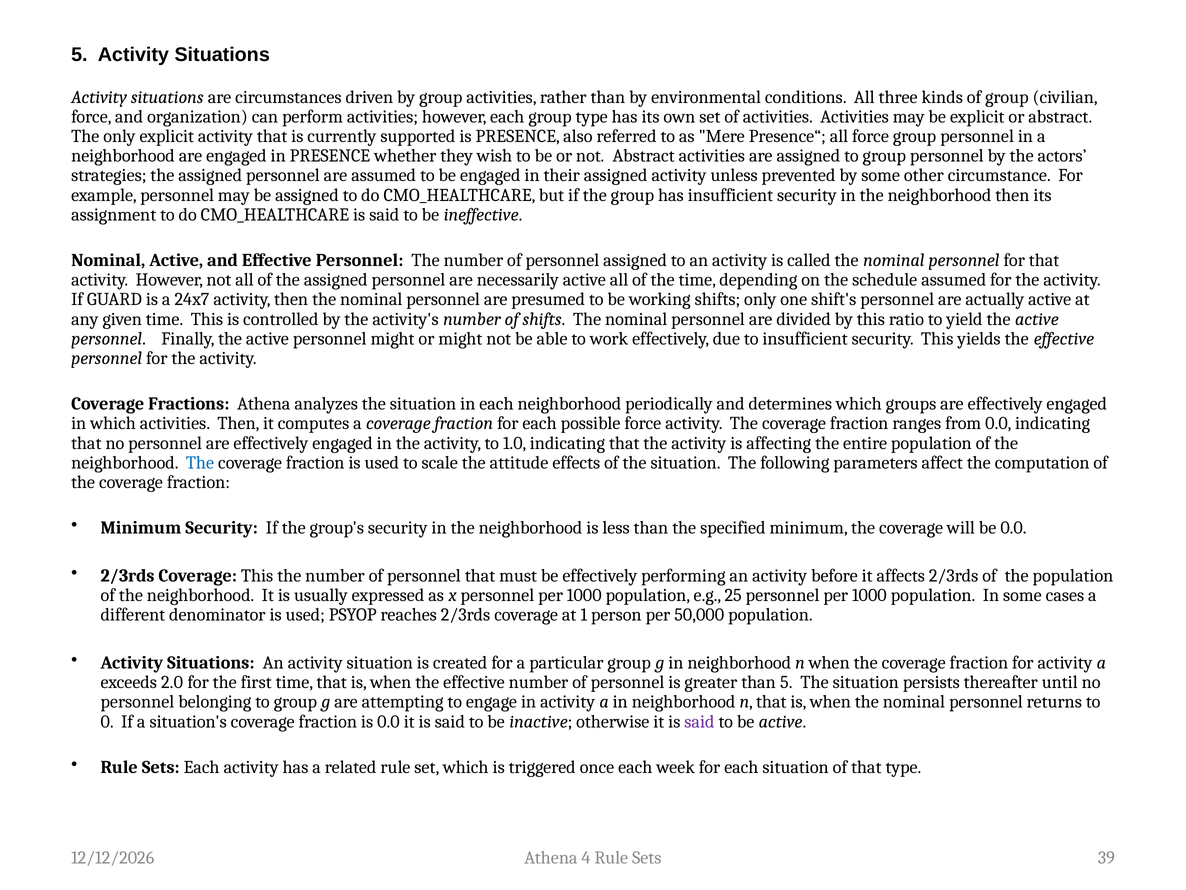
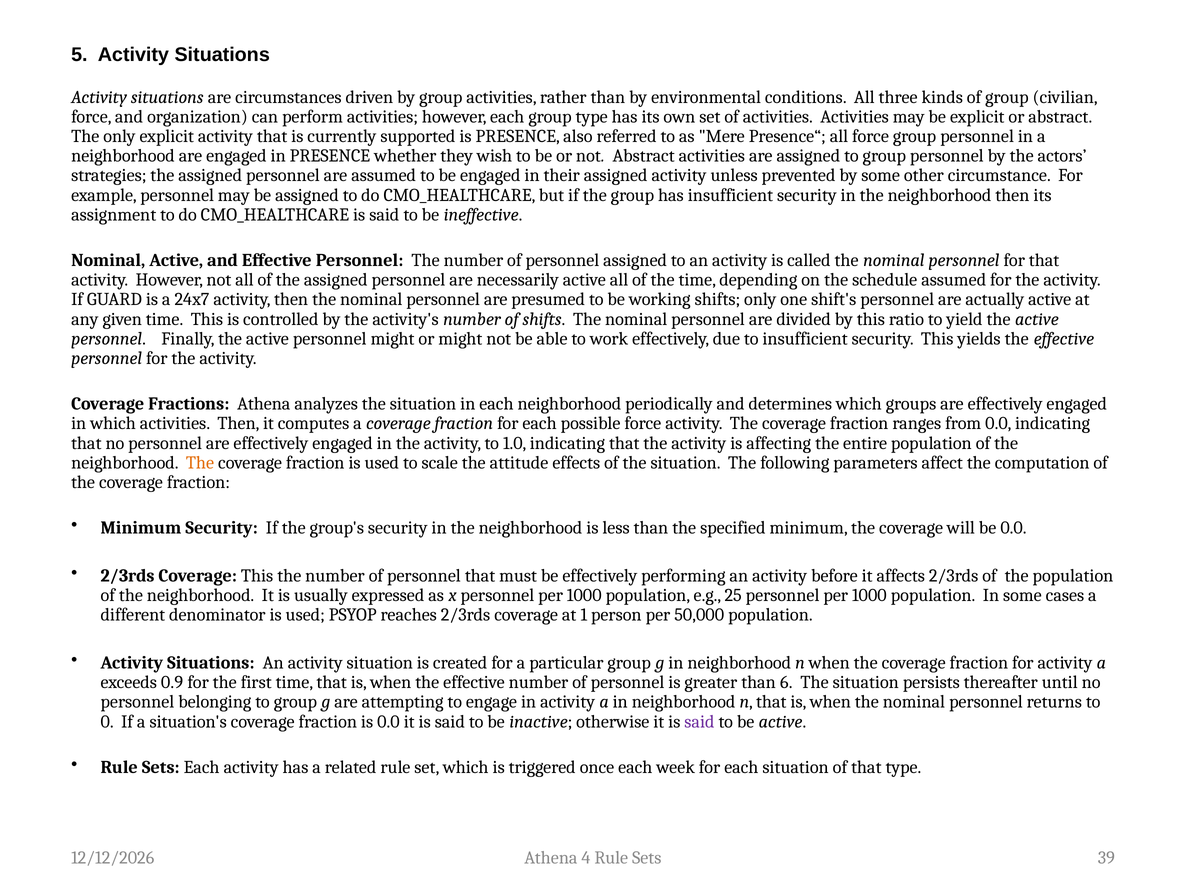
The at (200, 462) colour: blue -> orange
2.0: 2.0 -> 0.9
than 5: 5 -> 6
